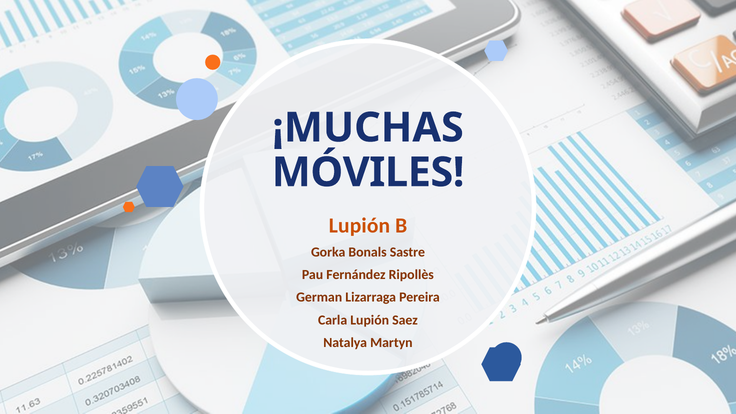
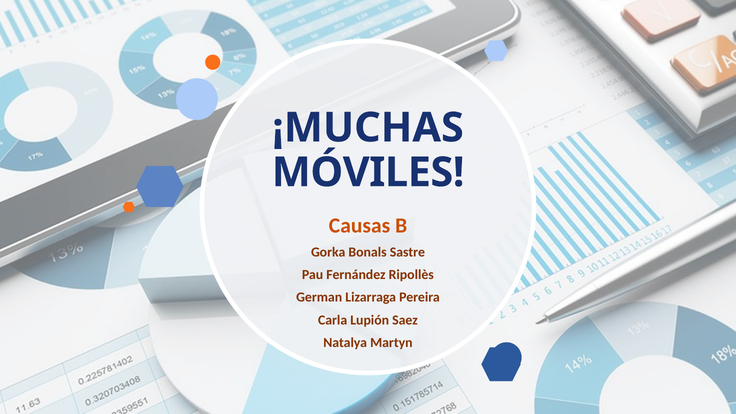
Lupión at (359, 226): Lupión -> Causas
